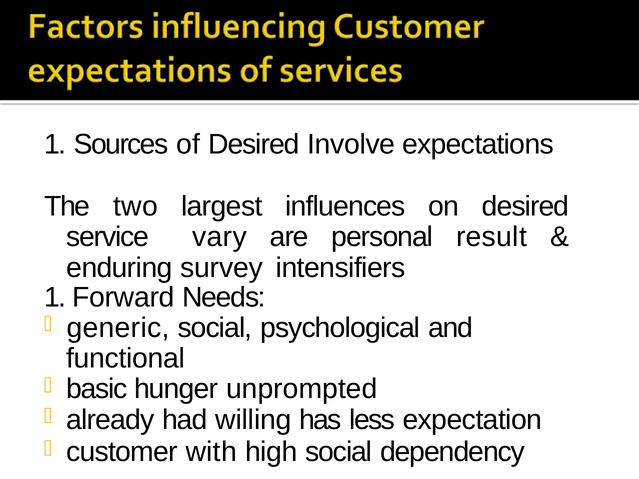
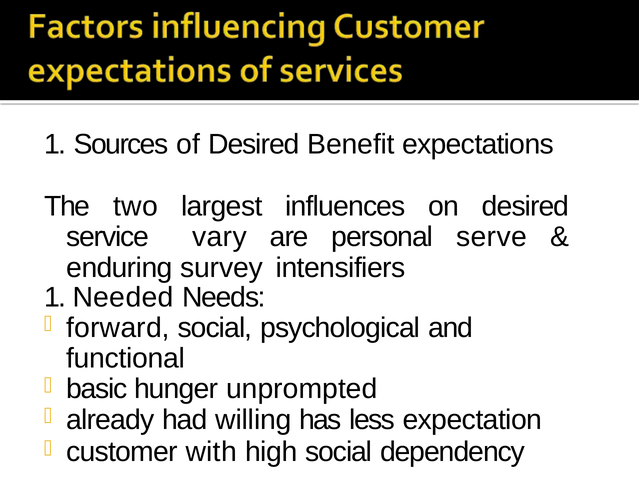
Involve: Involve -> Benefit
result: result -> serve
Forward: Forward -> Needed
generic: generic -> forward
